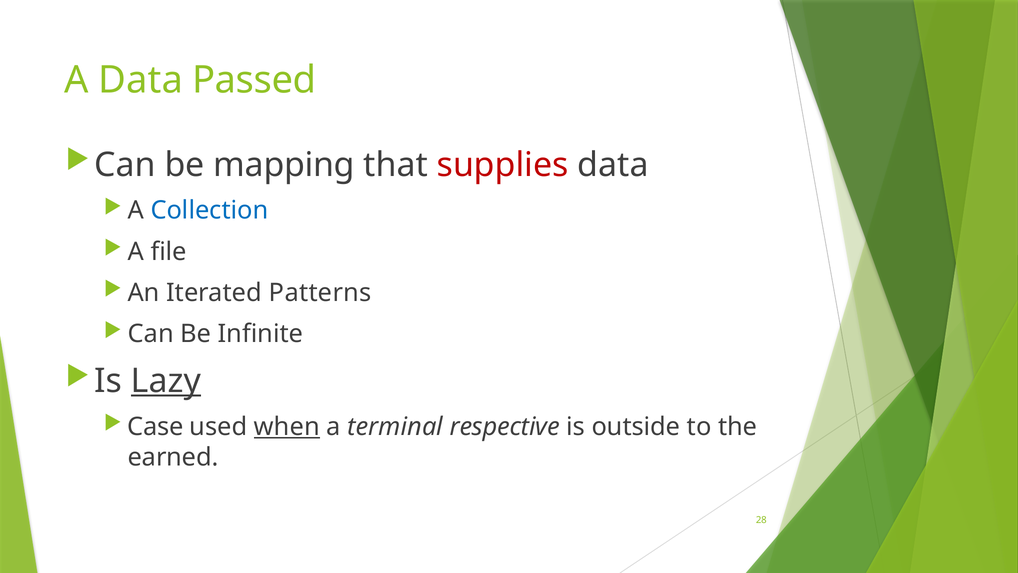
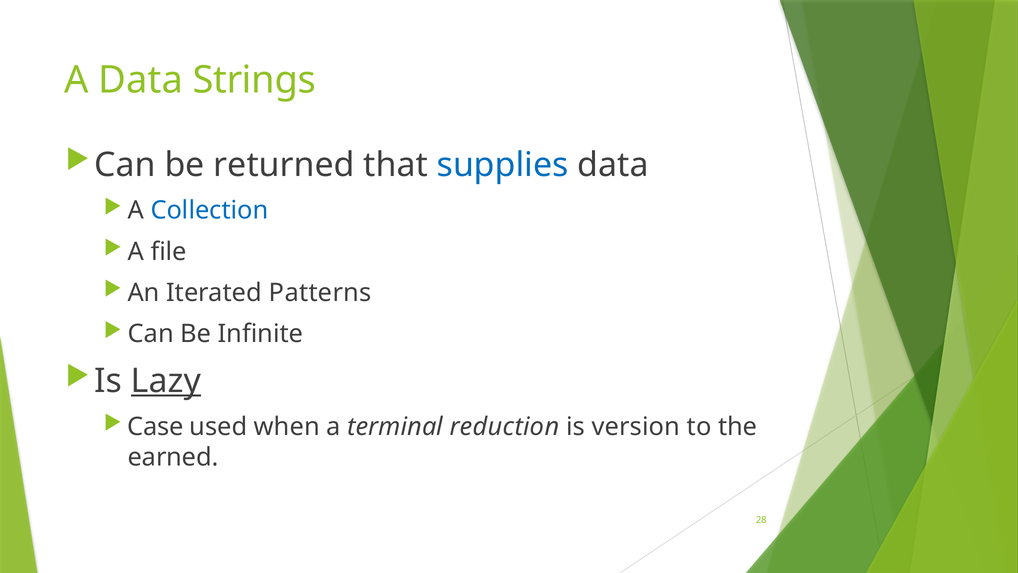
Passed: Passed -> Strings
mapping: mapping -> returned
supplies colour: red -> blue
when underline: present -> none
respective: respective -> reduction
outside: outside -> version
